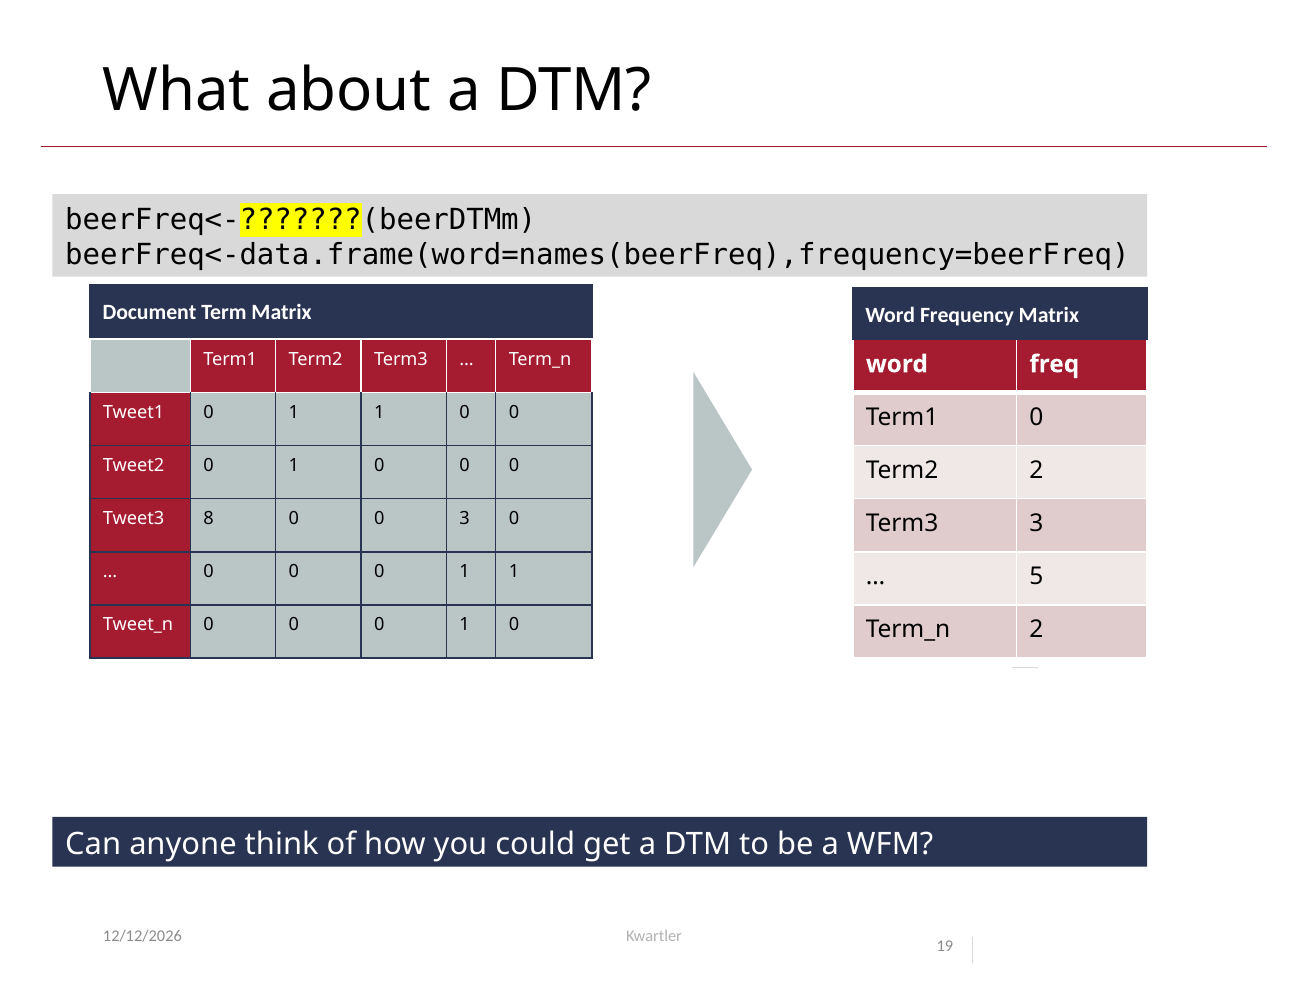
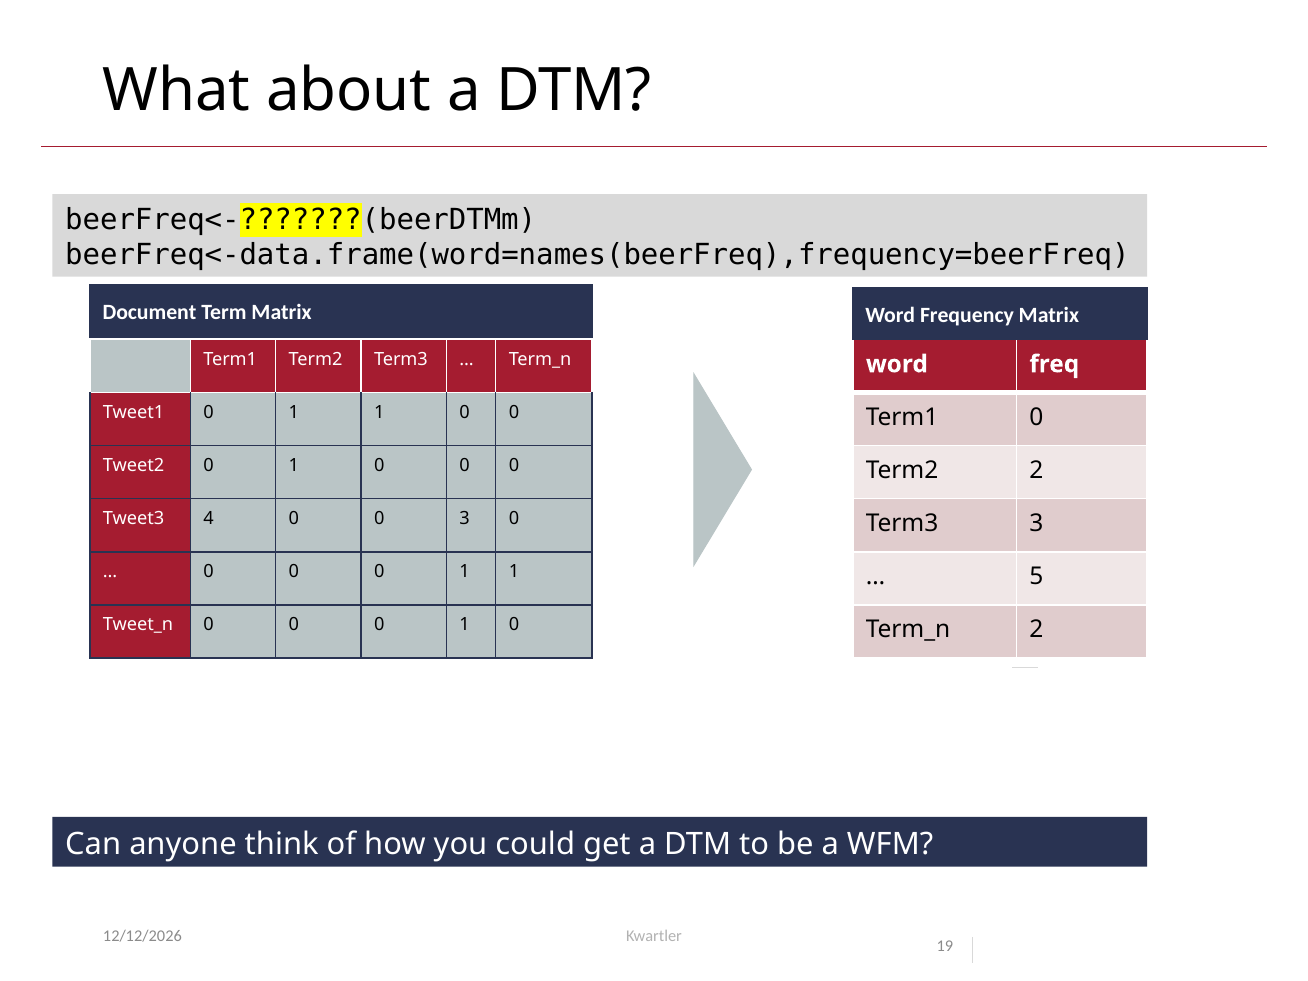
8: 8 -> 4
